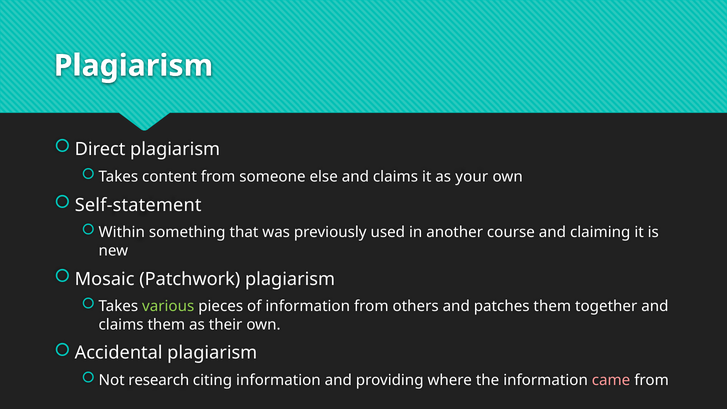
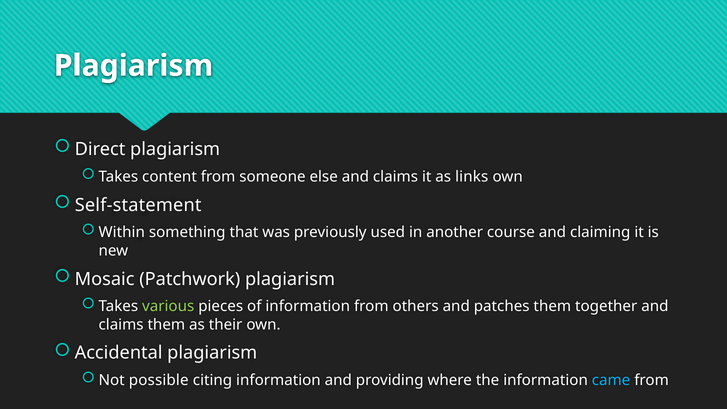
your: your -> links
research: research -> possible
came colour: pink -> light blue
